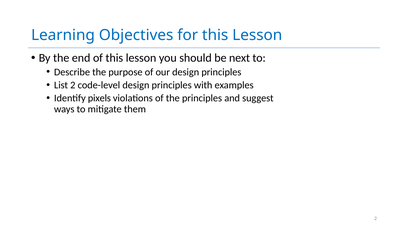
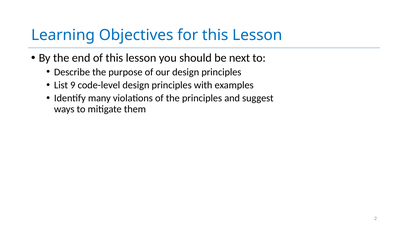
List 2: 2 -> 9
pixels: pixels -> many
